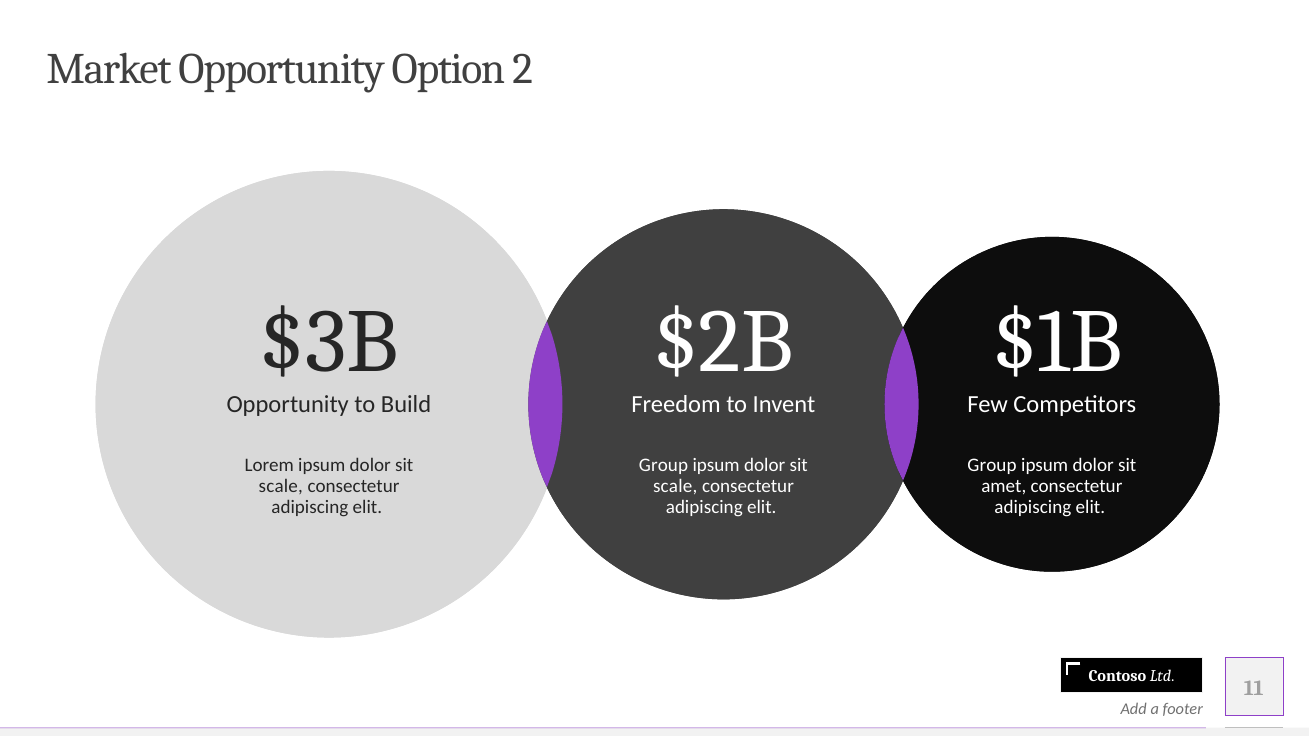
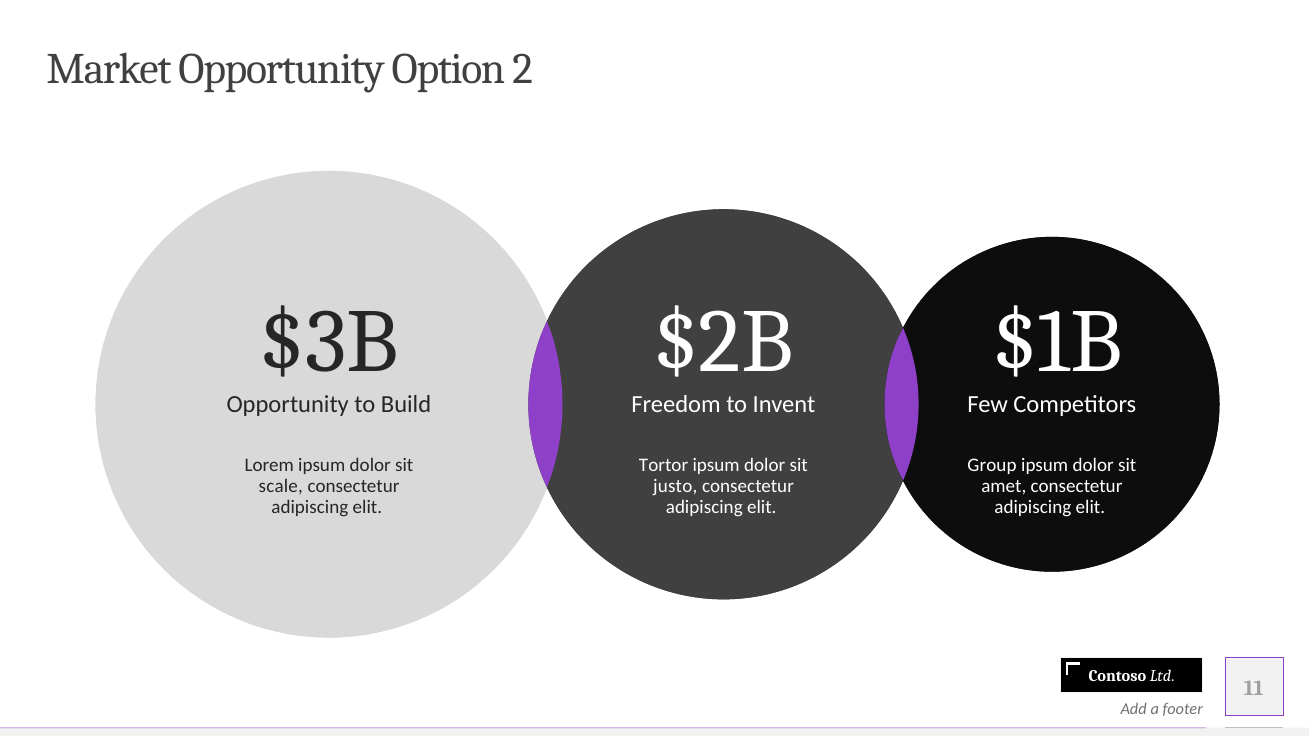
Group at (664, 466): Group -> Tortor
scale at (675, 486): scale -> justo
